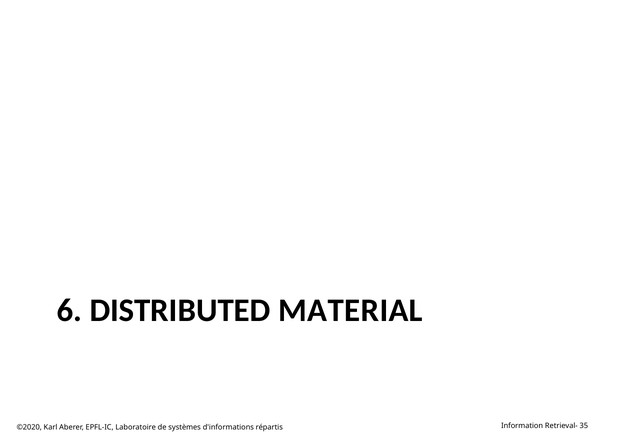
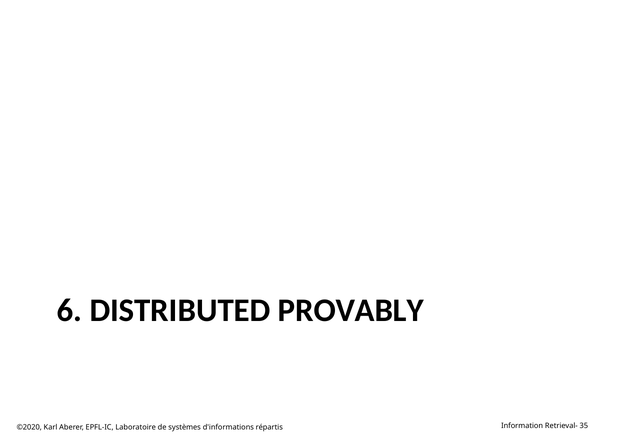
MATERIAL: MATERIAL -> PROVABLY
